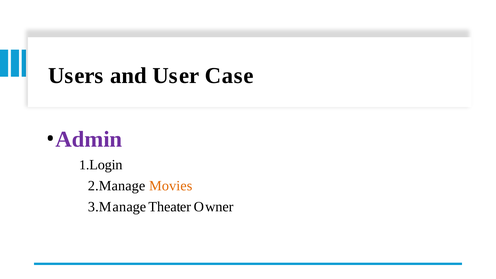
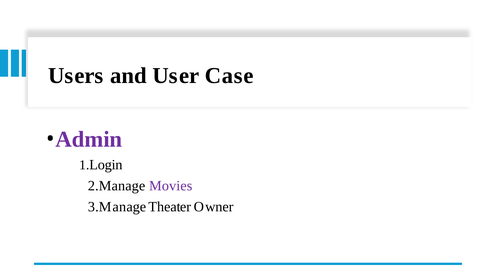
Movies colour: orange -> purple
